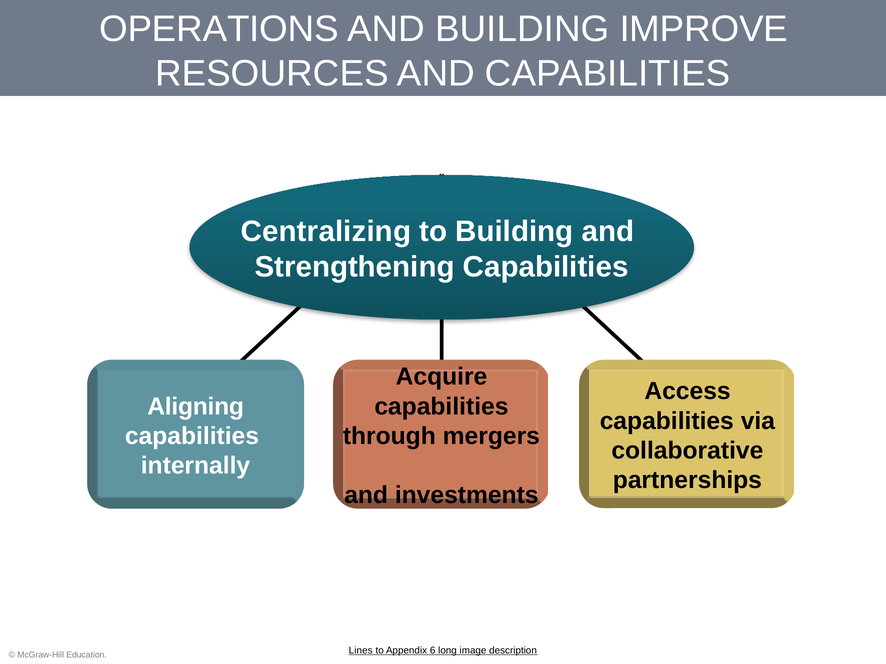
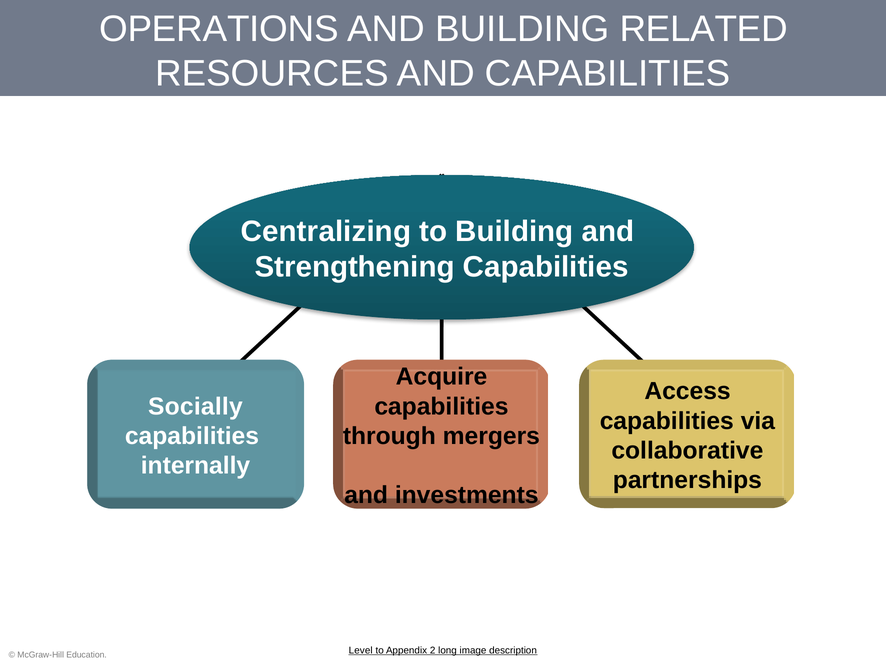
IMPROVE: IMPROVE -> RELATED
Aligning: Aligning -> Socially
Lines: Lines -> Level
6: 6 -> 2
